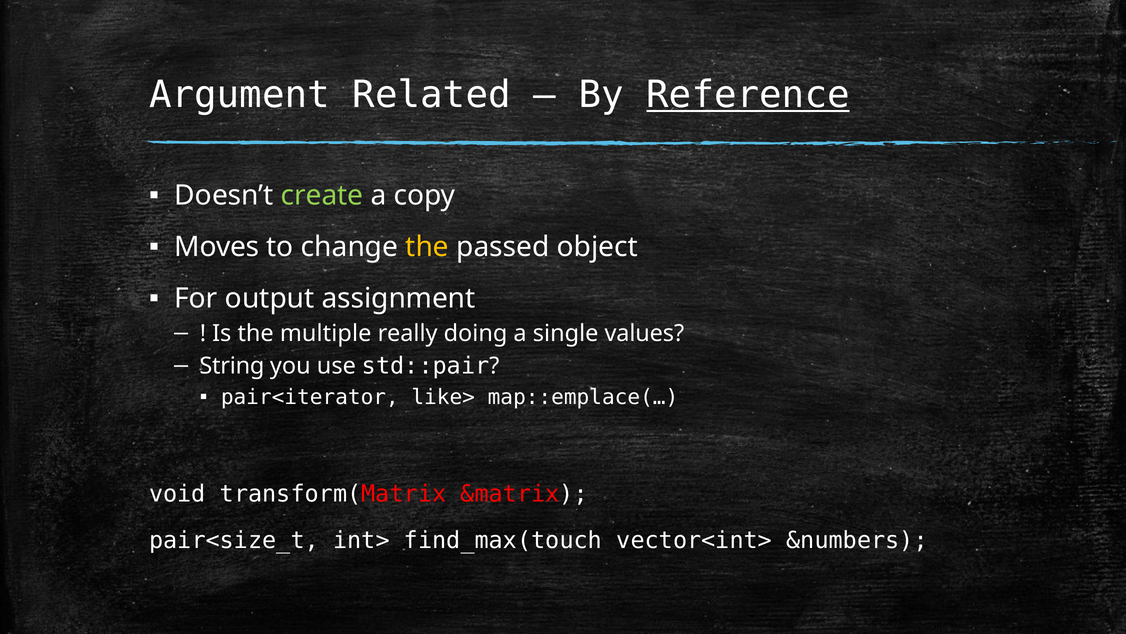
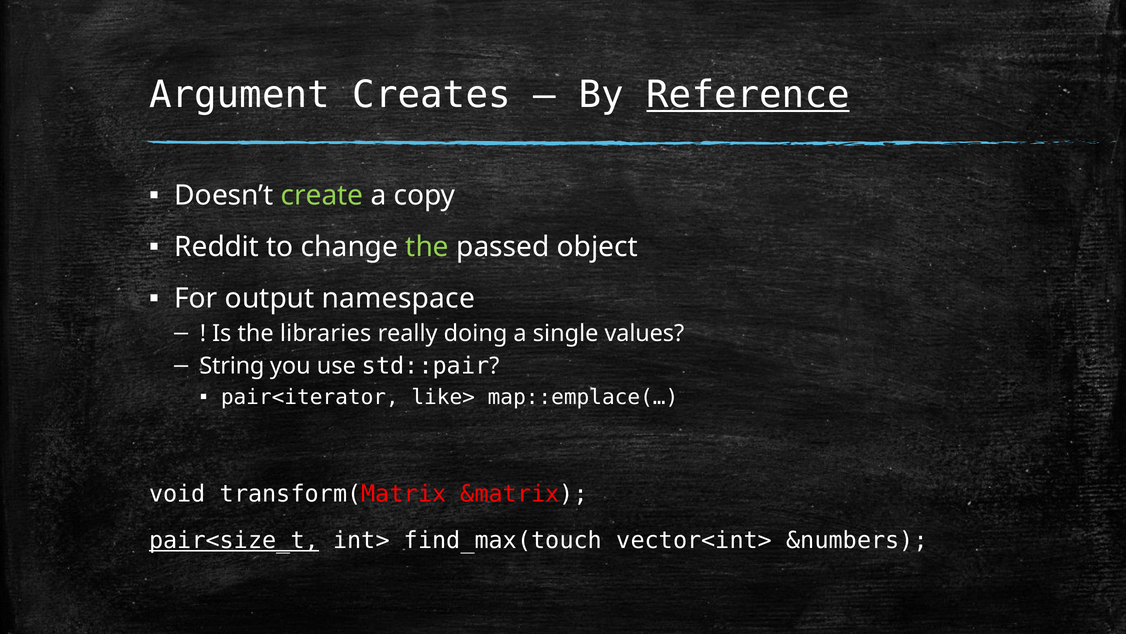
Related: Related -> Creates
Moves: Moves -> Reddit
the at (427, 247) colour: yellow -> light green
assignment: assignment -> namespace
multiple: multiple -> libraries
pair<size_t underline: none -> present
